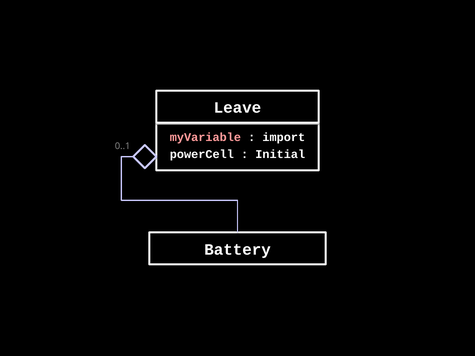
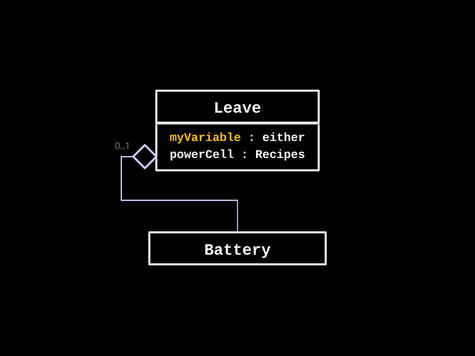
myVariable colour: pink -> yellow
import: import -> either
Initial: Initial -> Recipes
